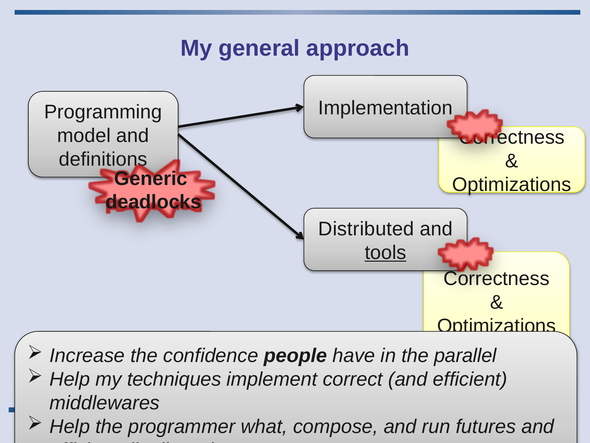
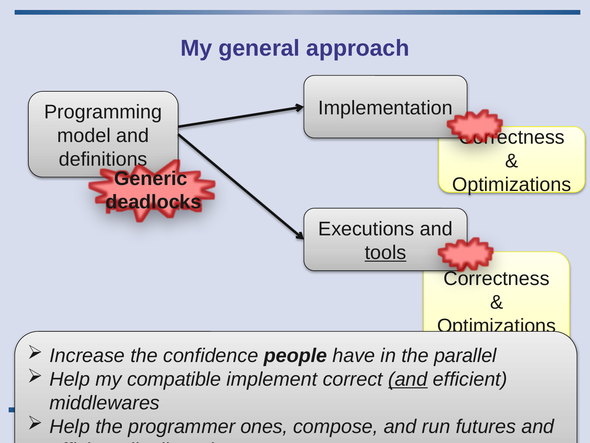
Distributed at (366, 229): Distributed -> Executions
techniques: techniques -> compatible
and at (408, 379) underline: none -> present
what: what -> ones
